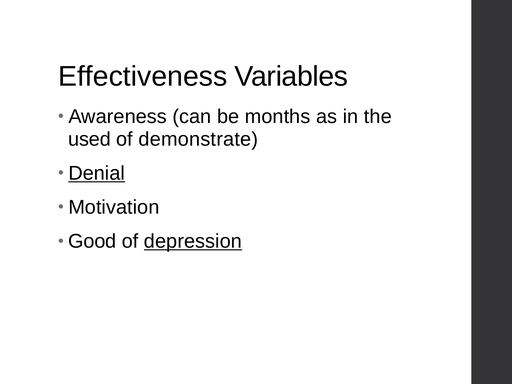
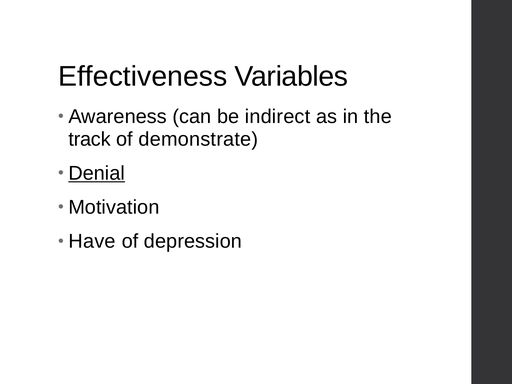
months: months -> indirect
used: used -> track
Good: Good -> Have
depression underline: present -> none
